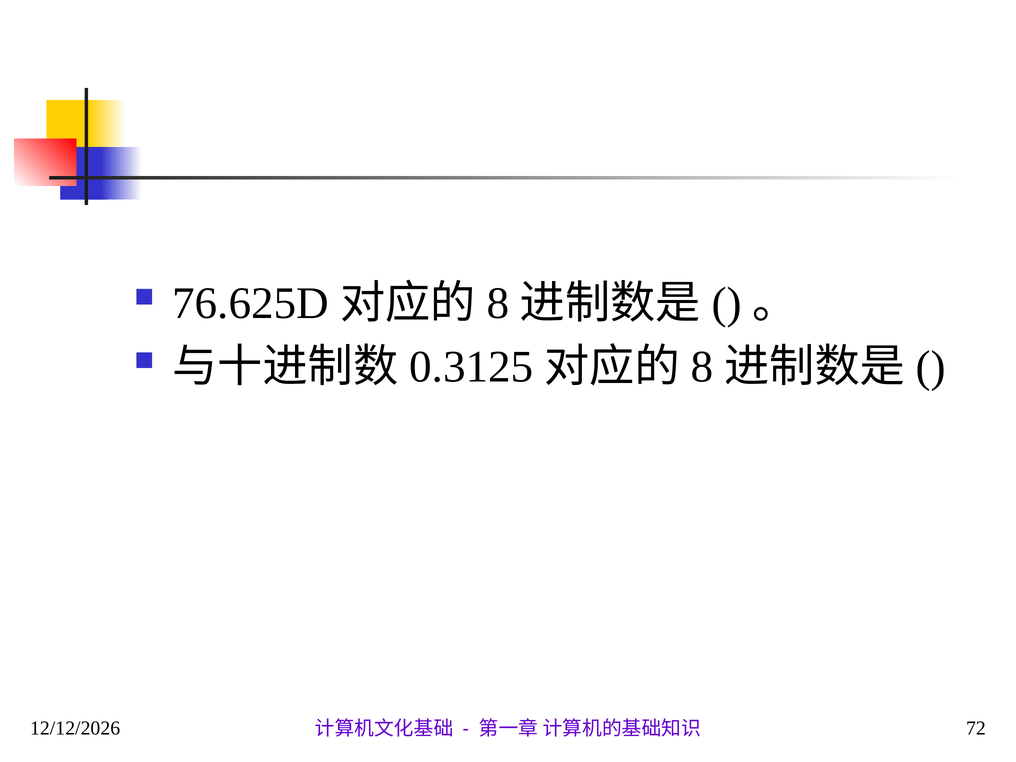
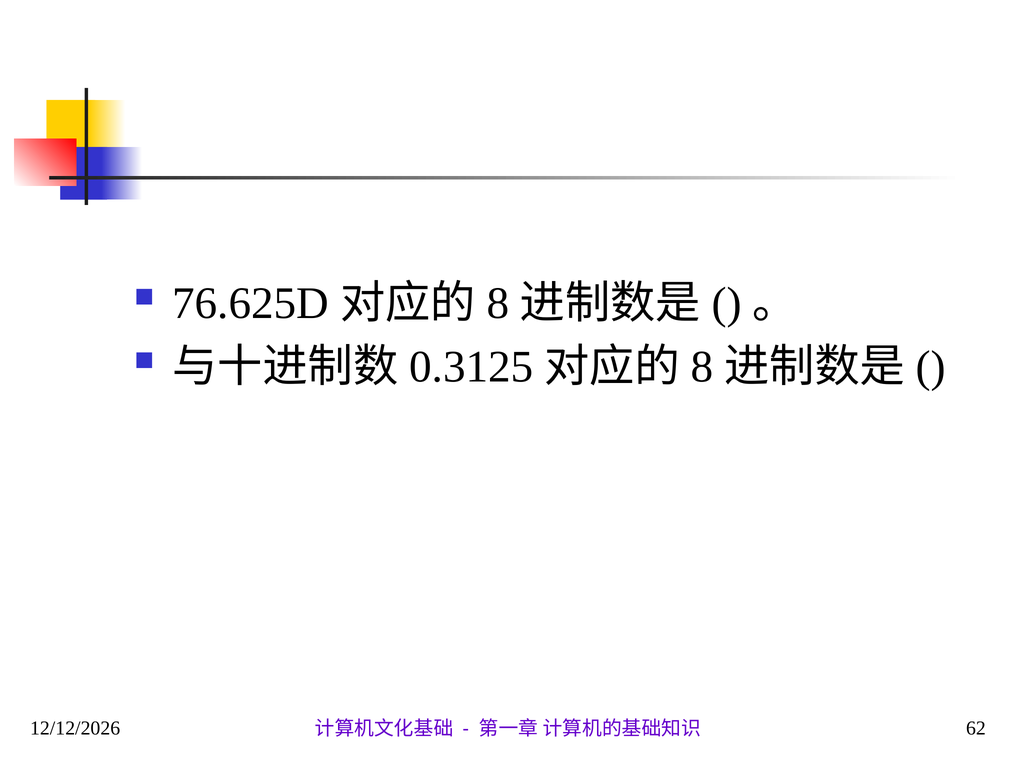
72: 72 -> 62
